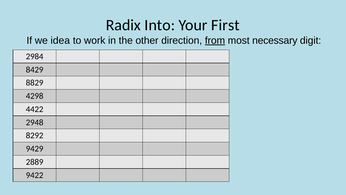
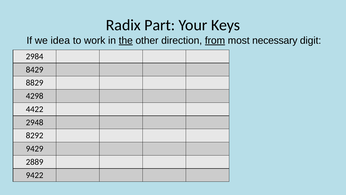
Into: Into -> Part
First: First -> Keys
the underline: none -> present
